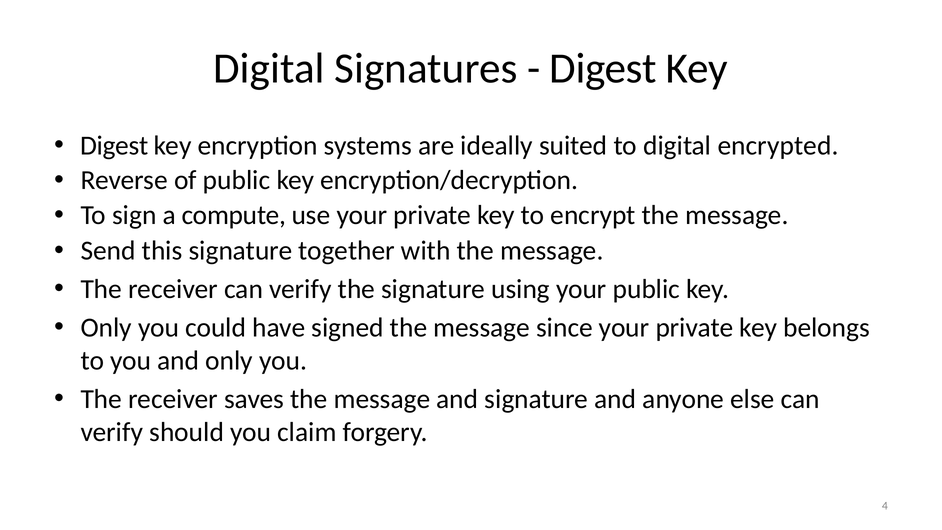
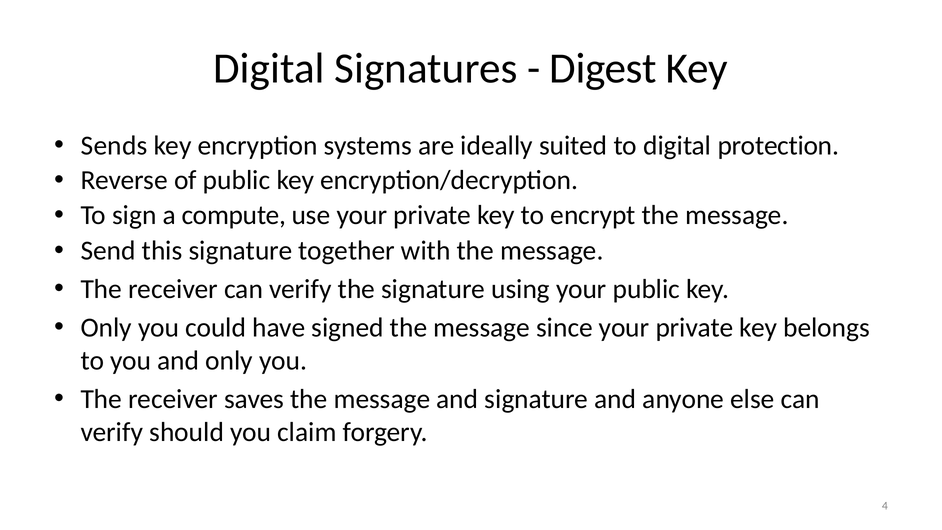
Digest at (114, 146): Digest -> Sends
encrypted: encrypted -> protection
